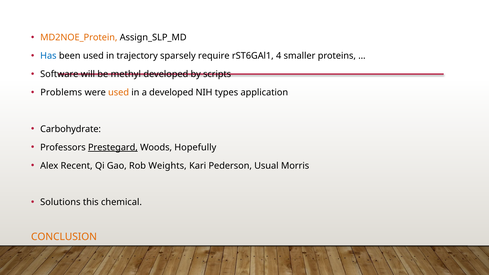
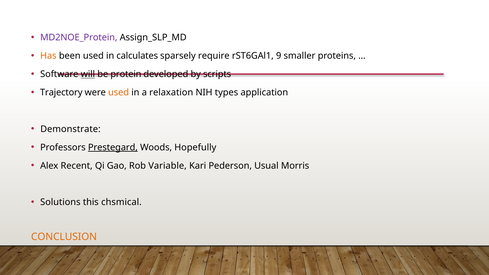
MD2NOE_Protein colour: orange -> purple
Has colour: blue -> orange
trajectory: trajectory -> calculates
4: 4 -> 9
will underline: none -> present
methyl: methyl -> protein
Problems: Problems -> Trajectory
a developed: developed -> relaxation
Carbohydrate: Carbohydrate -> Demonstrate
Weights: Weights -> Variable
chemical: chemical -> chsmical
